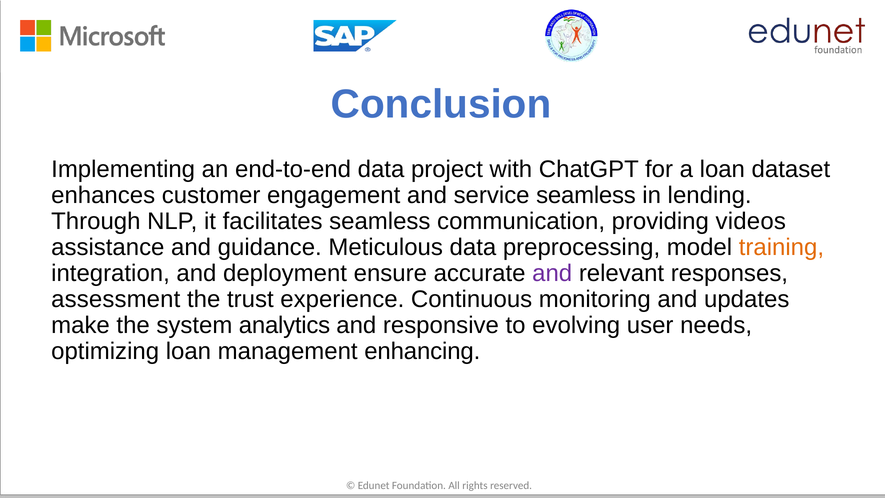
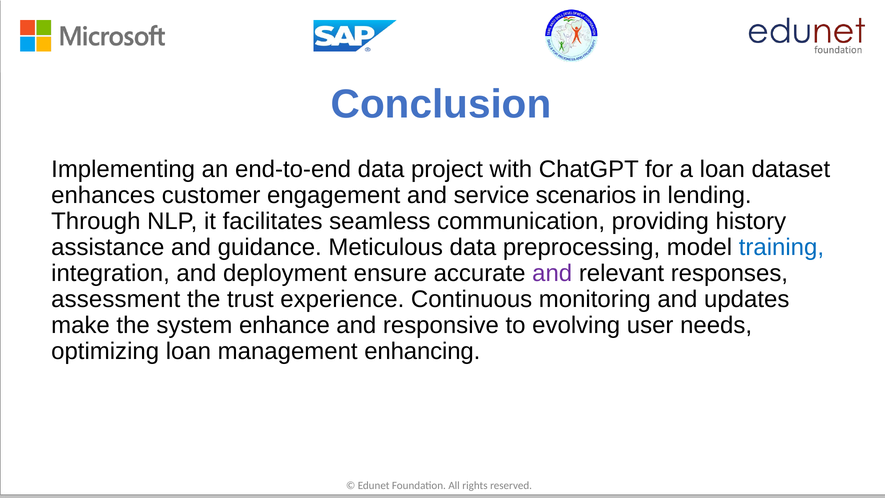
service seamless: seamless -> scenarios
videos: videos -> history
training colour: orange -> blue
analytics: analytics -> enhance
